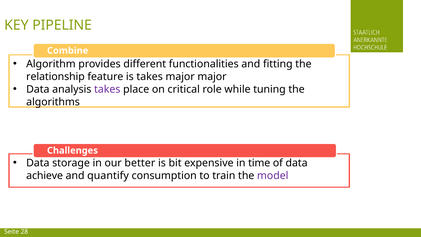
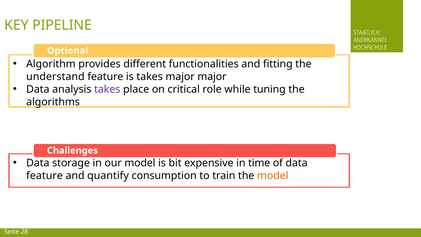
Combine: Combine -> Optional
relationship: relationship -> understand
our better: better -> model
achieve at (45, 175): achieve -> feature
model at (273, 175) colour: purple -> orange
